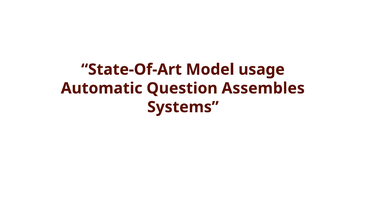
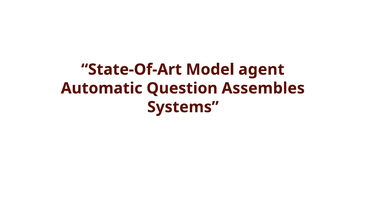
usage: usage -> agent
